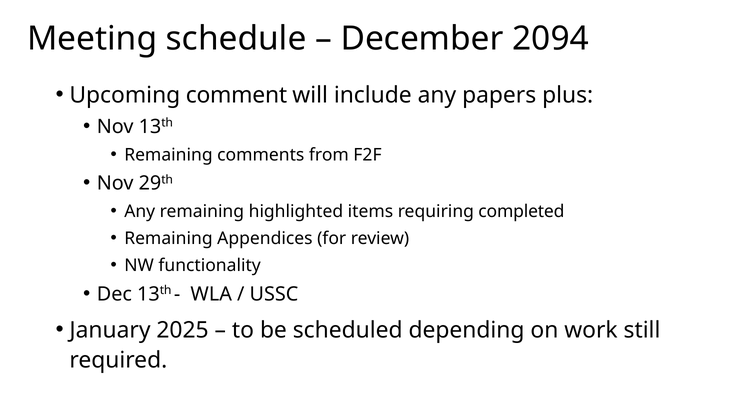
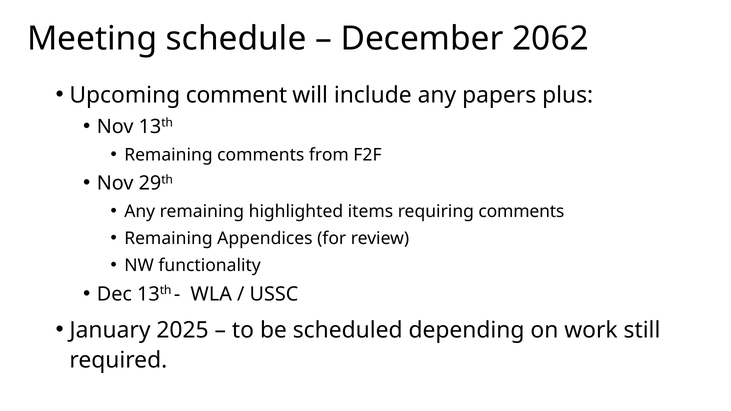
2094: 2094 -> 2062
requiring completed: completed -> comments
